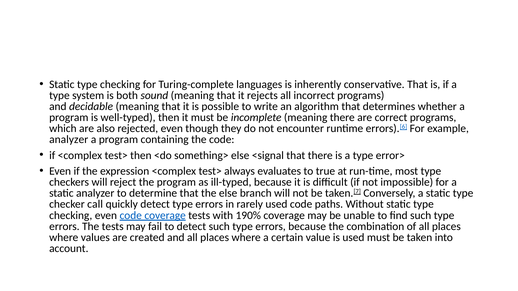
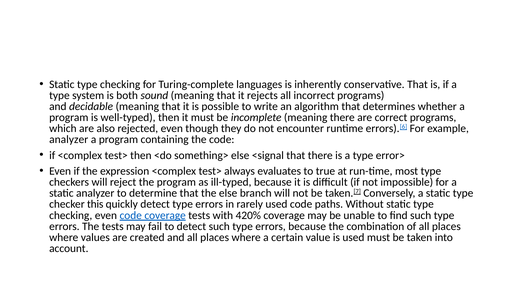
call: call -> this
190%: 190% -> 420%
